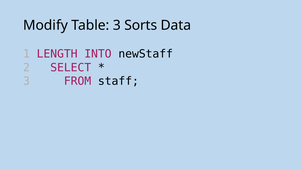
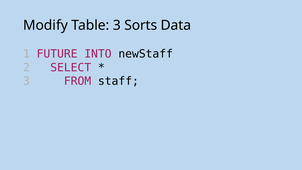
LENGTH: LENGTH -> FUTURE
